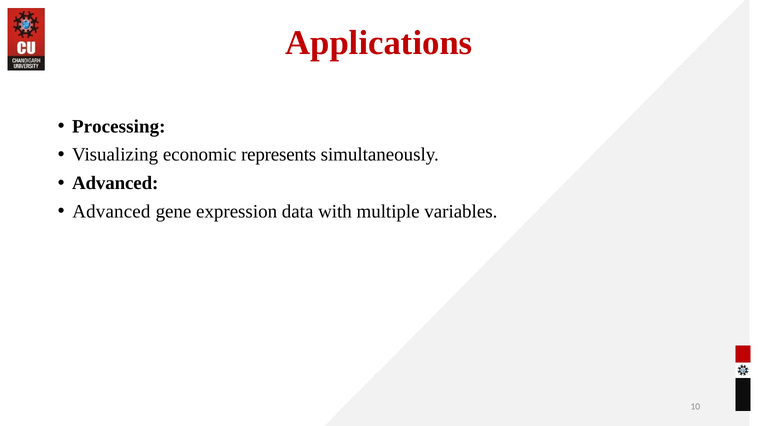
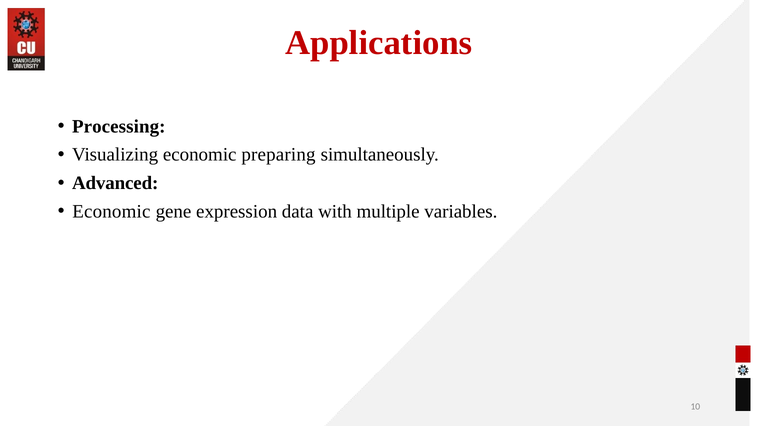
represents: represents -> preparing
Advanced at (111, 212): Advanced -> Economic
